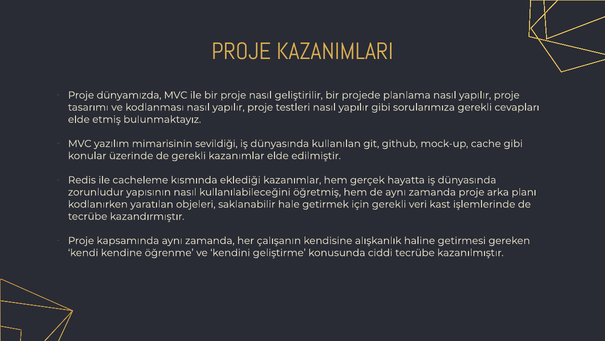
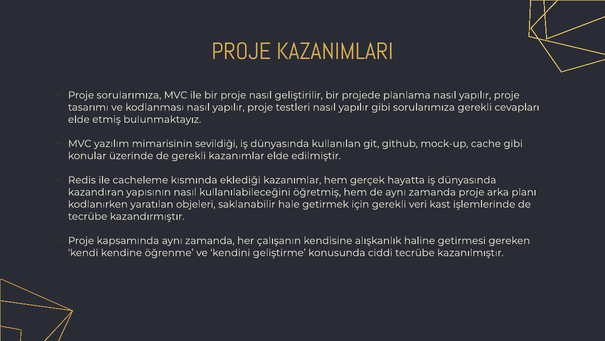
Proje dünyamızda: dünyamızda -> sorularımıza
zorunludur: zorunludur -> kazandıran
